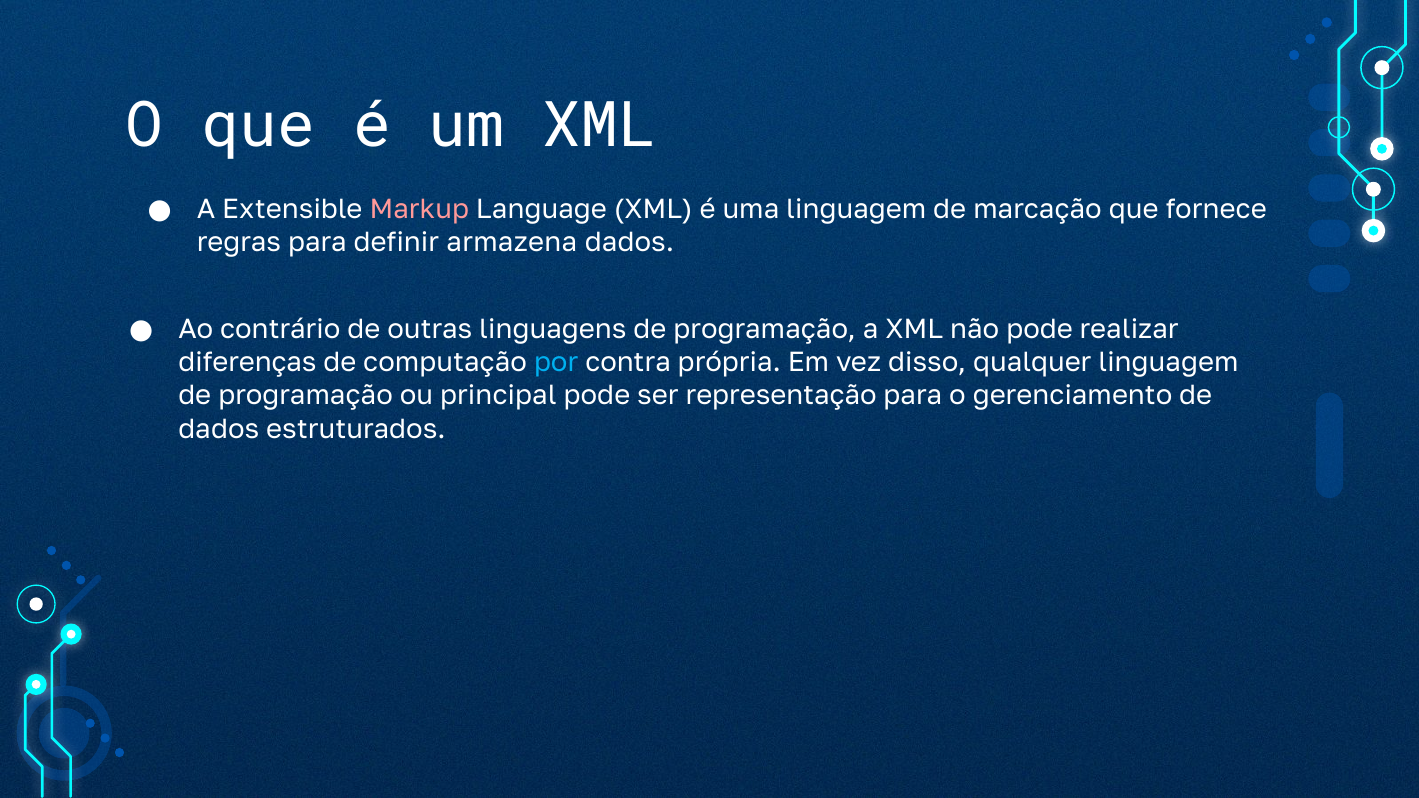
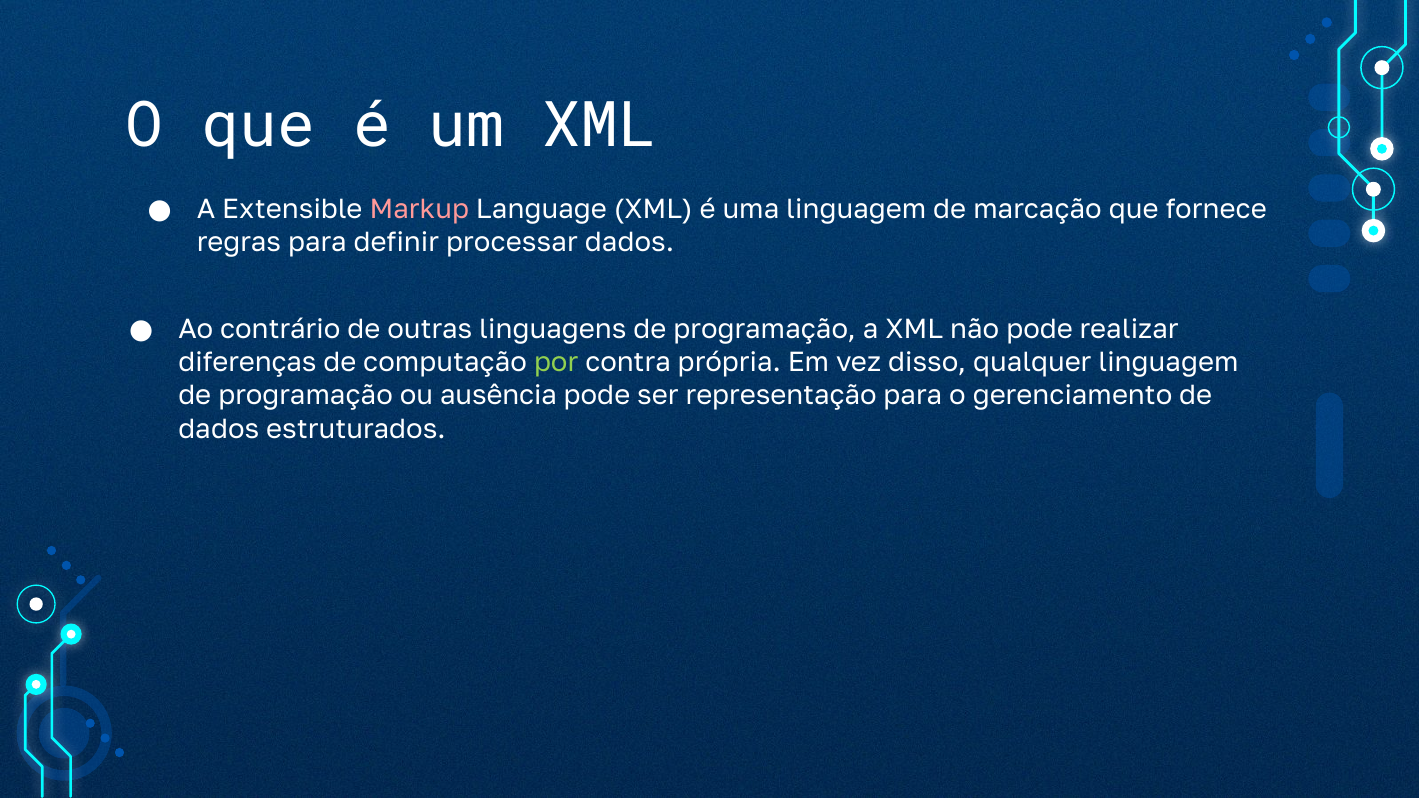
armazena: armazena -> processar
por colour: light blue -> light green
principal: principal -> ausência
